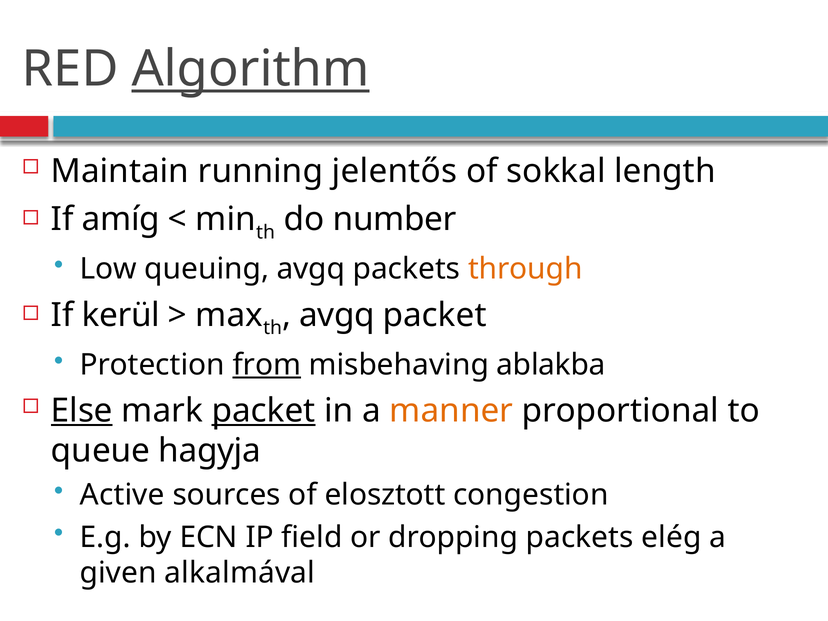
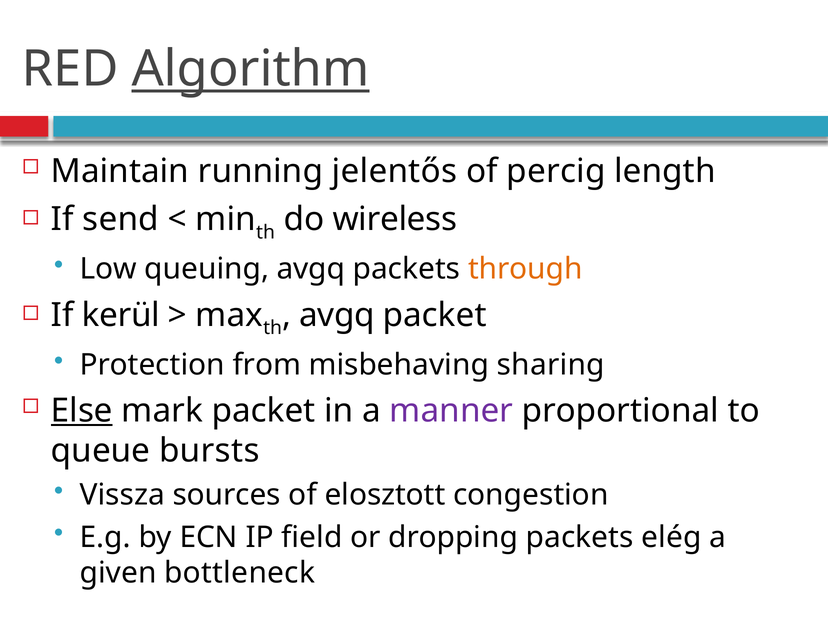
sokkal: sokkal -> percig
amíg: amíg -> send
number: number -> wireless
from underline: present -> none
ablakba: ablakba -> sharing
packet at (264, 411) underline: present -> none
manner colour: orange -> purple
hagyja: hagyja -> bursts
Active: Active -> Vissza
alkalmával: alkalmával -> bottleneck
